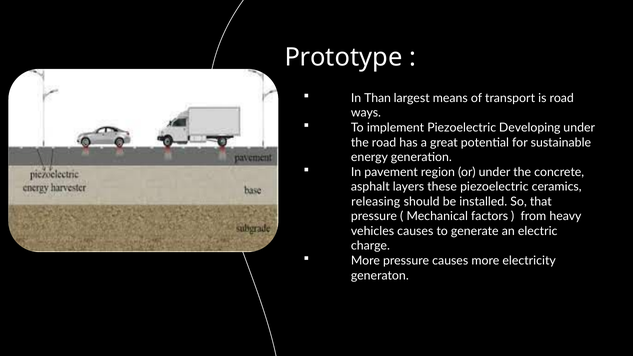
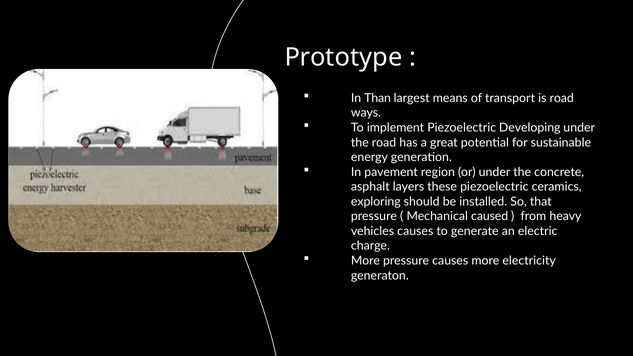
releasing: releasing -> exploring
factors: factors -> caused
